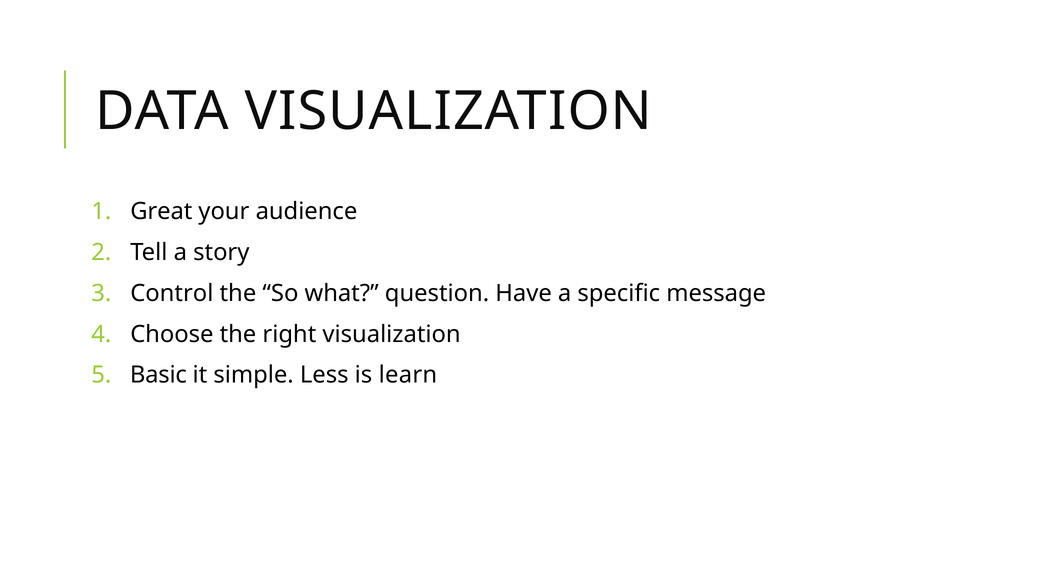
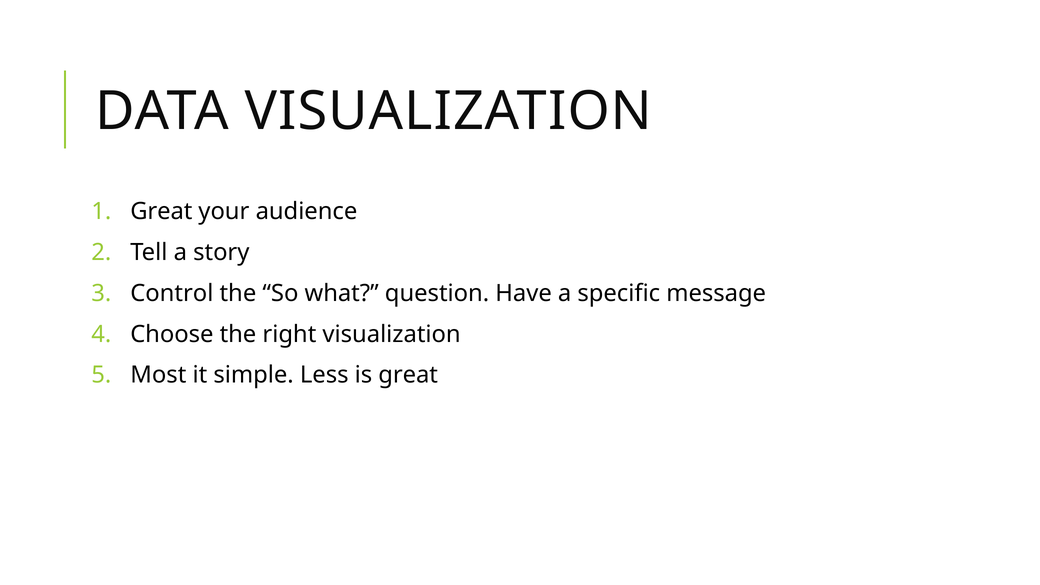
Basic: Basic -> Most
is learn: learn -> great
